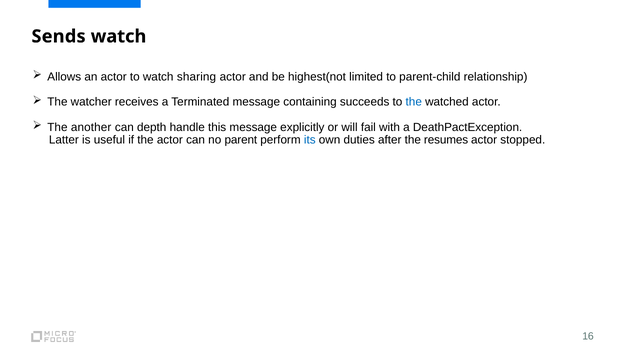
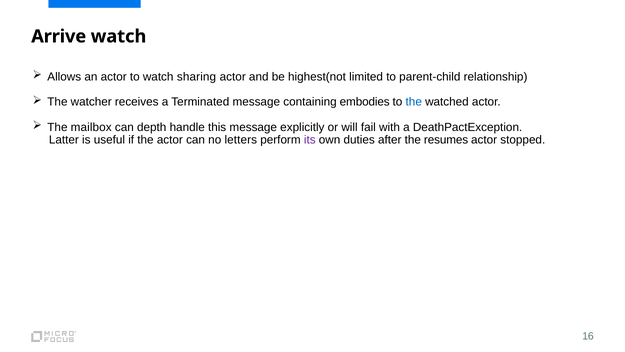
Sends: Sends -> Arrive
succeeds: succeeds -> embodies
another: another -> mailbox
parent: parent -> letters
its colour: blue -> purple
